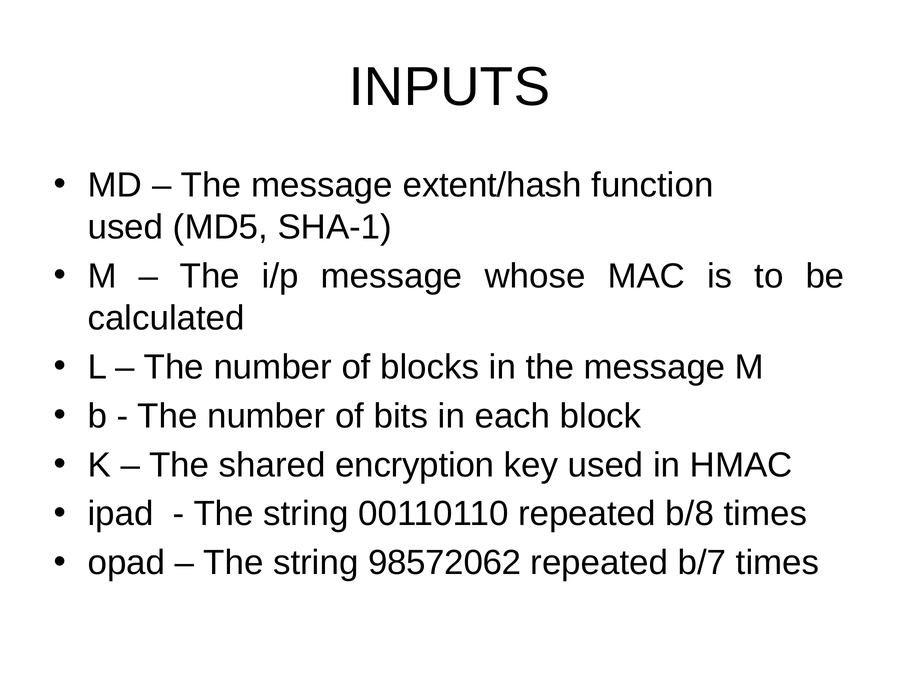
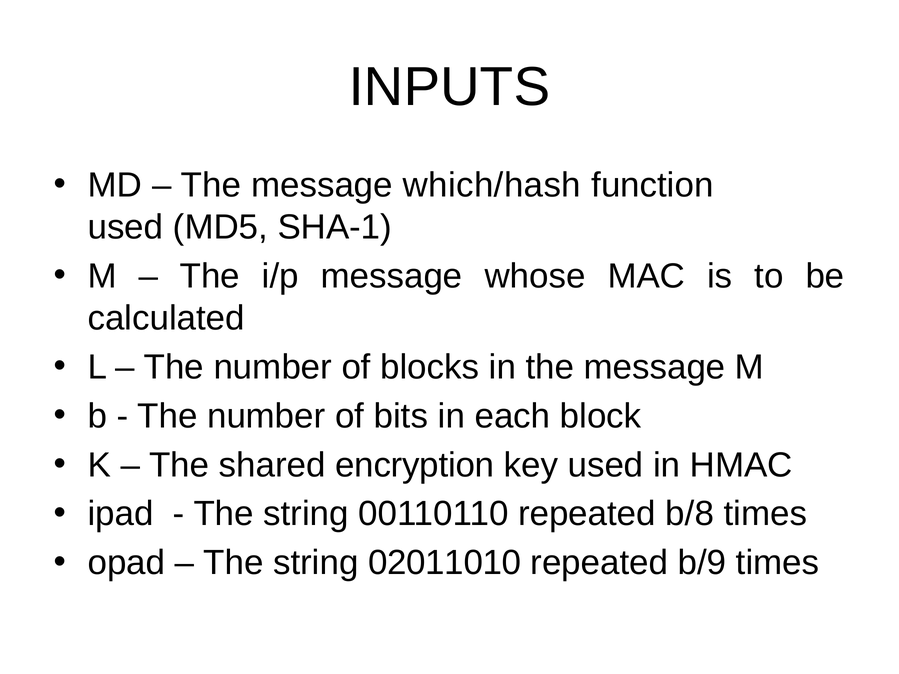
extent/hash: extent/hash -> which/hash
98572062: 98572062 -> 02011010
b/7: b/7 -> b/9
